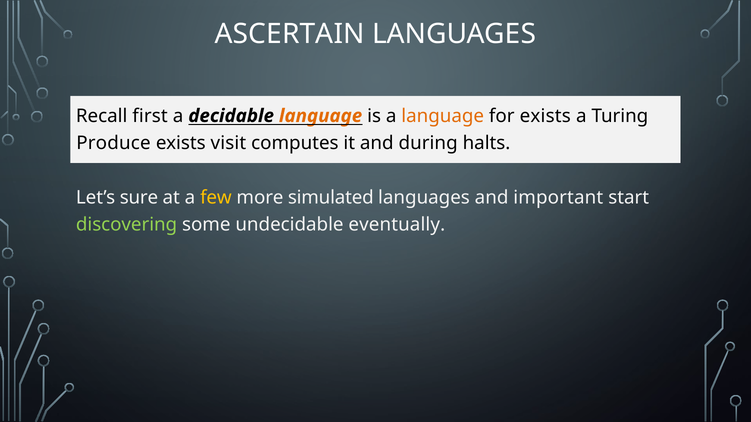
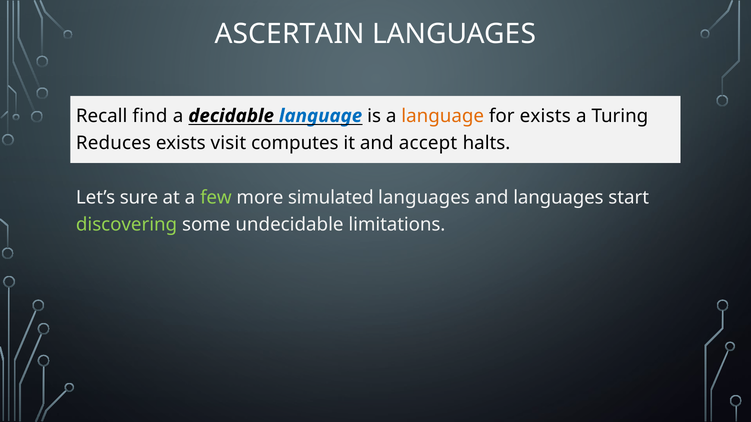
first: first -> find
language at (321, 116) colour: orange -> blue
Produce: Produce -> Reduces
during: during -> accept
few colour: yellow -> light green
and important: important -> languages
eventually: eventually -> limitations
